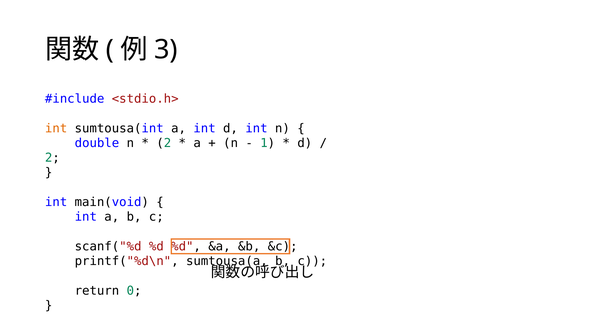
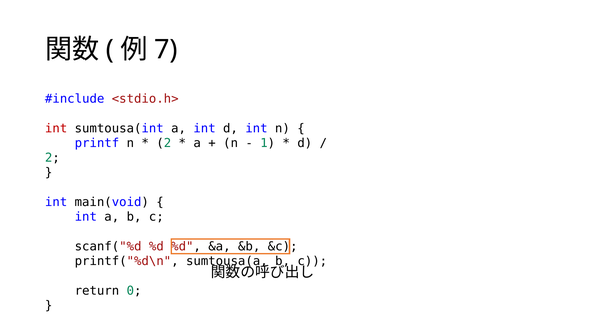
3: 3 -> 7
int at (56, 128) colour: orange -> red
double: double -> printf
